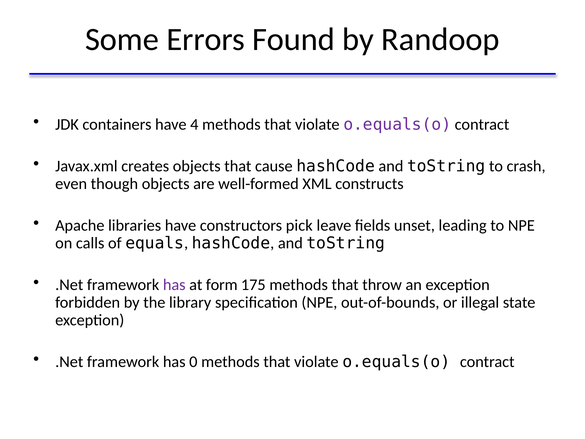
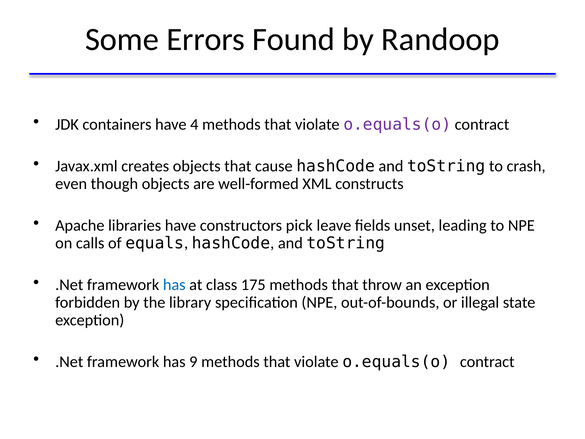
has at (174, 285) colour: purple -> blue
form: form -> class
0: 0 -> 9
